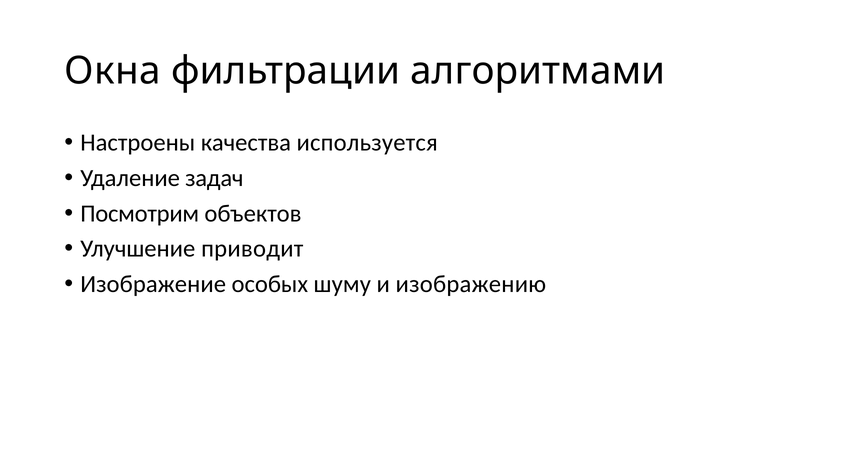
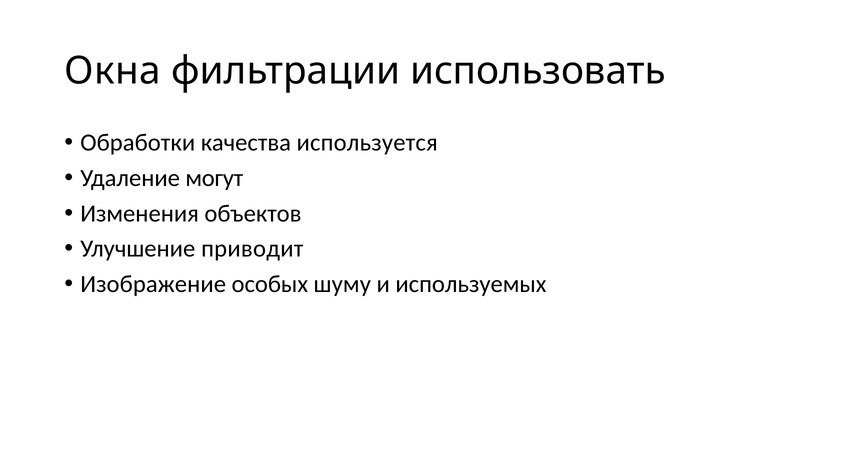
алгоритмами: алгоритмами -> использовать
Настроены: Настроены -> Обработки
задач: задач -> могут
Посмотрим: Посмотрим -> Изменения
изображению: изображению -> используемых
